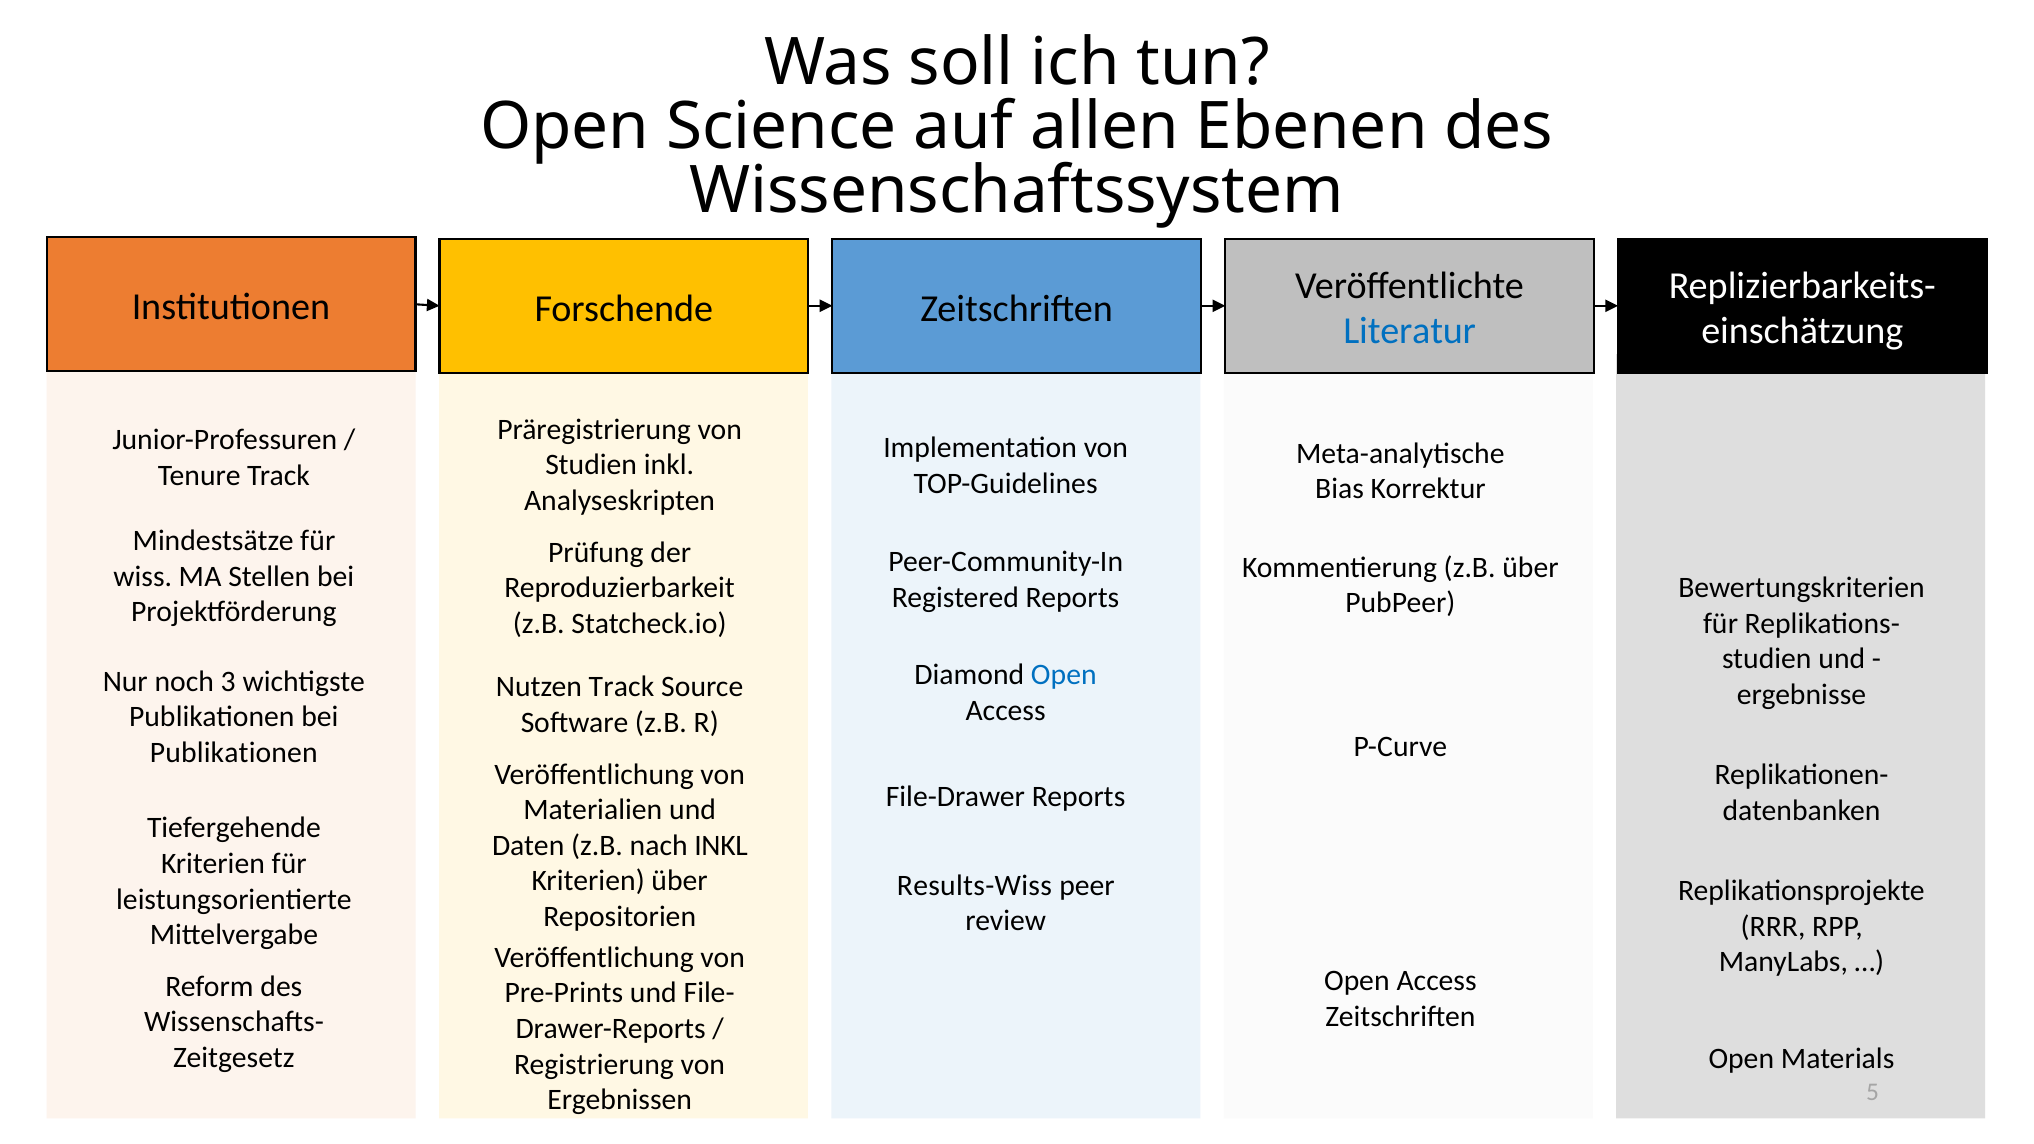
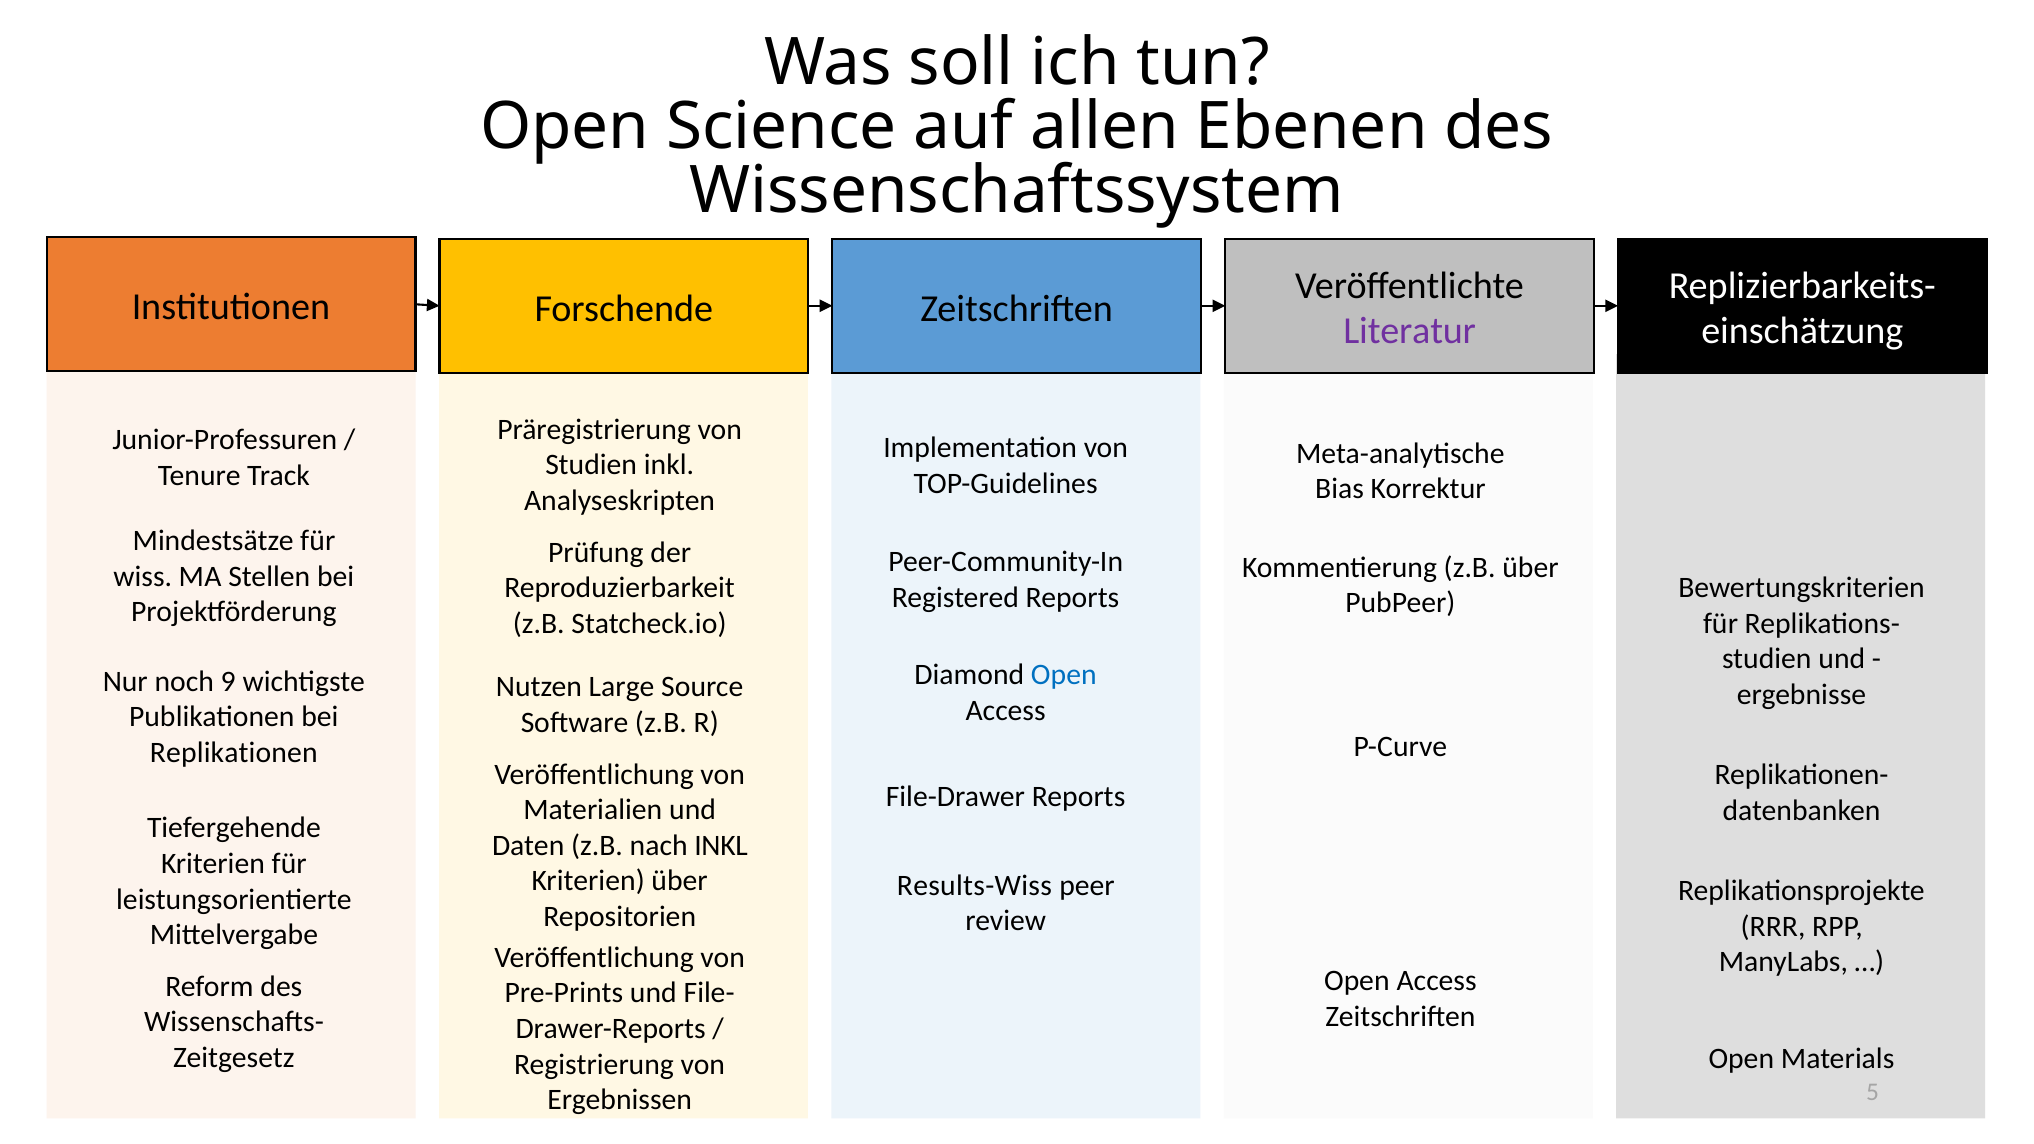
Literatur colour: blue -> purple
3: 3 -> 9
Nutzen Track: Track -> Large
Publikationen at (234, 753): Publikationen -> Replikationen
